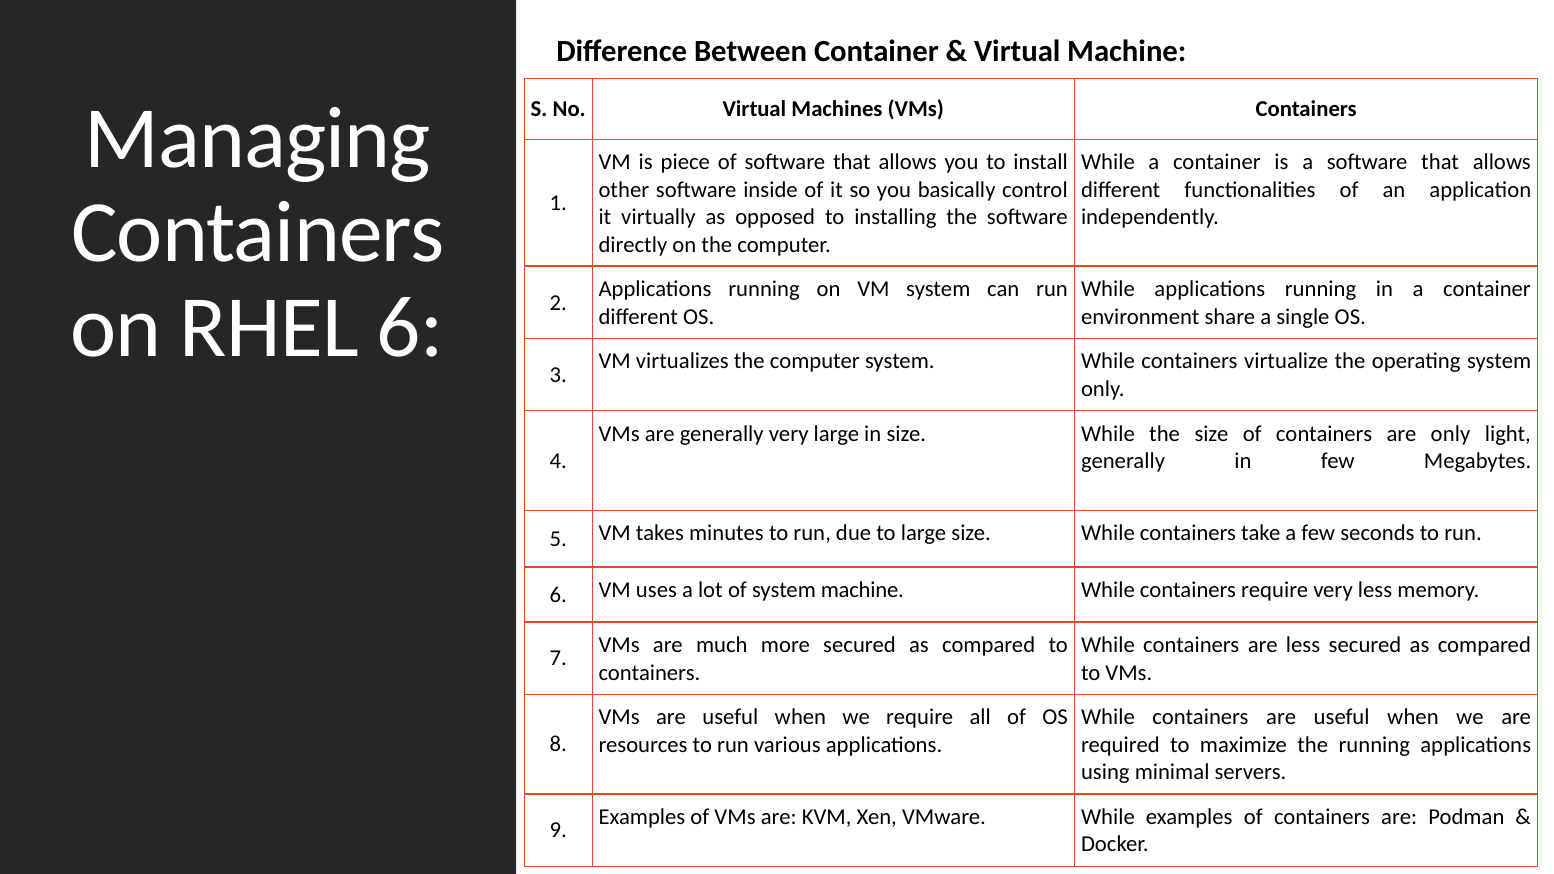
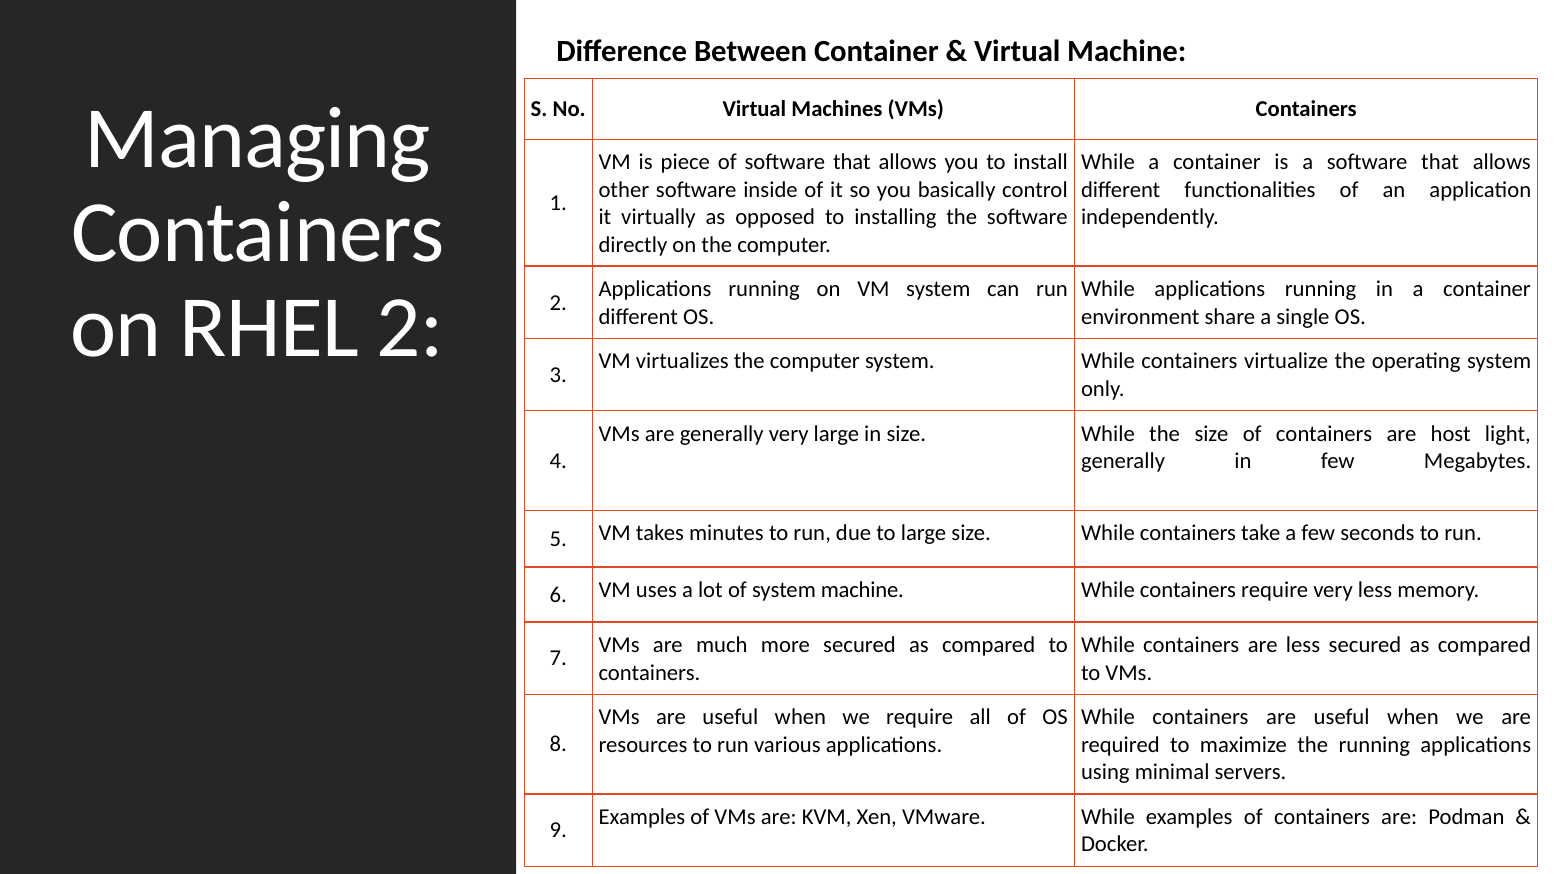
RHEL 6: 6 -> 2
are only: only -> host
